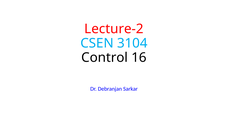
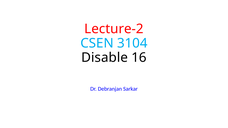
Control: Control -> Disable
